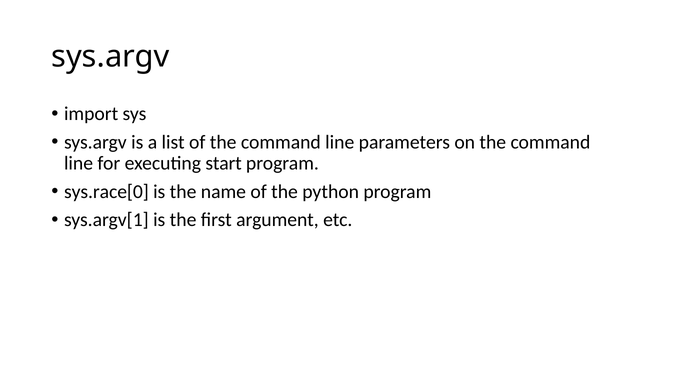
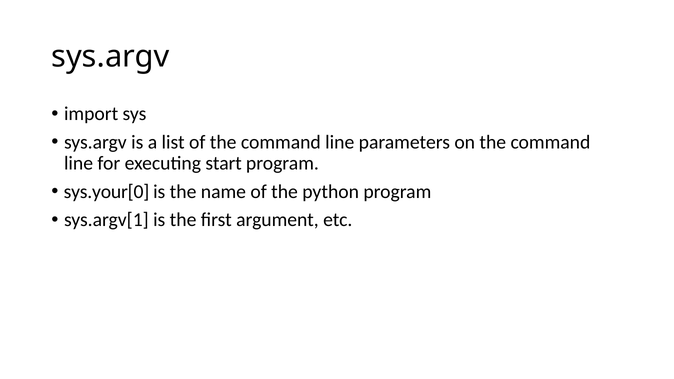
sys.race[0: sys.race[0 -> sys.your[0
